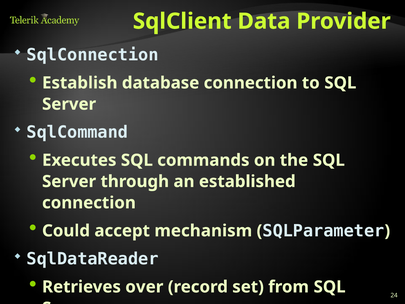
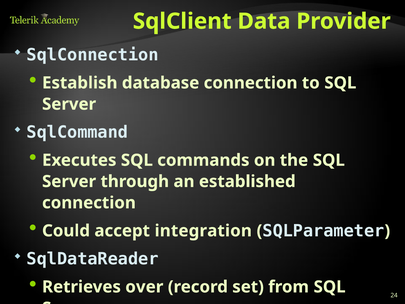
mechanism: mechanism -> integration
